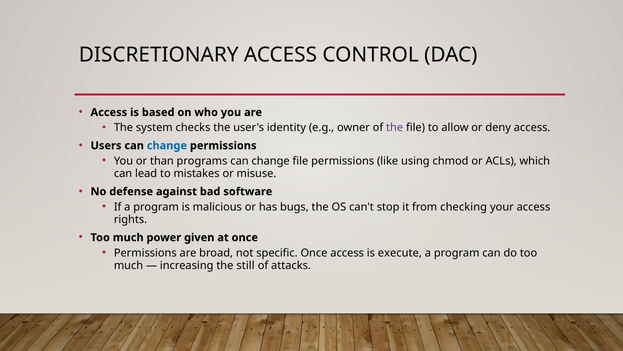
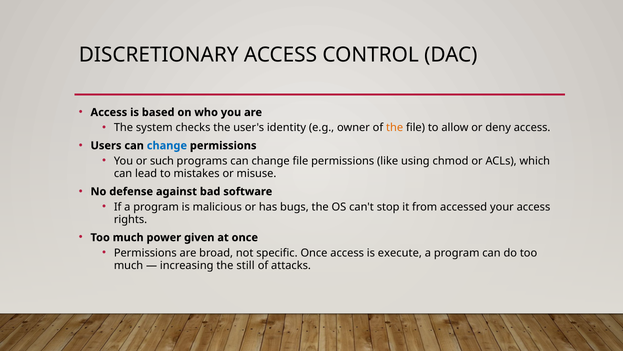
the at (395, 127) colour: purple -> orange
than: than -> such
checking: checking -> accessed
